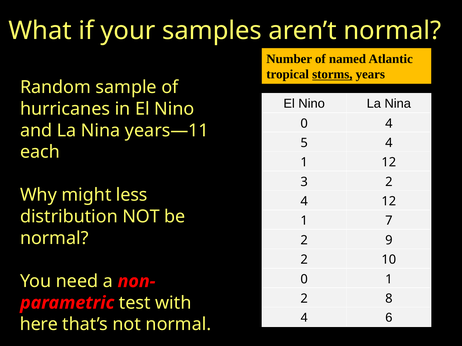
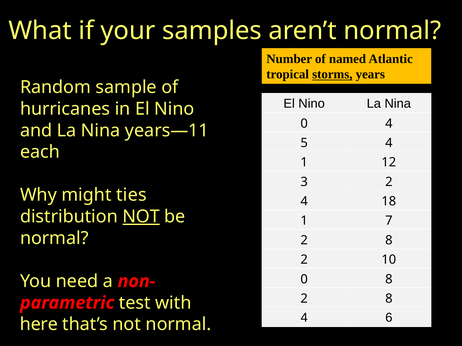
less: less -> ties
4 12: 12 -> 18
NOT at (141, 217) underline: none -> present
9 at (389, 241): 9 -> 8
0 1: 1 -> 8
